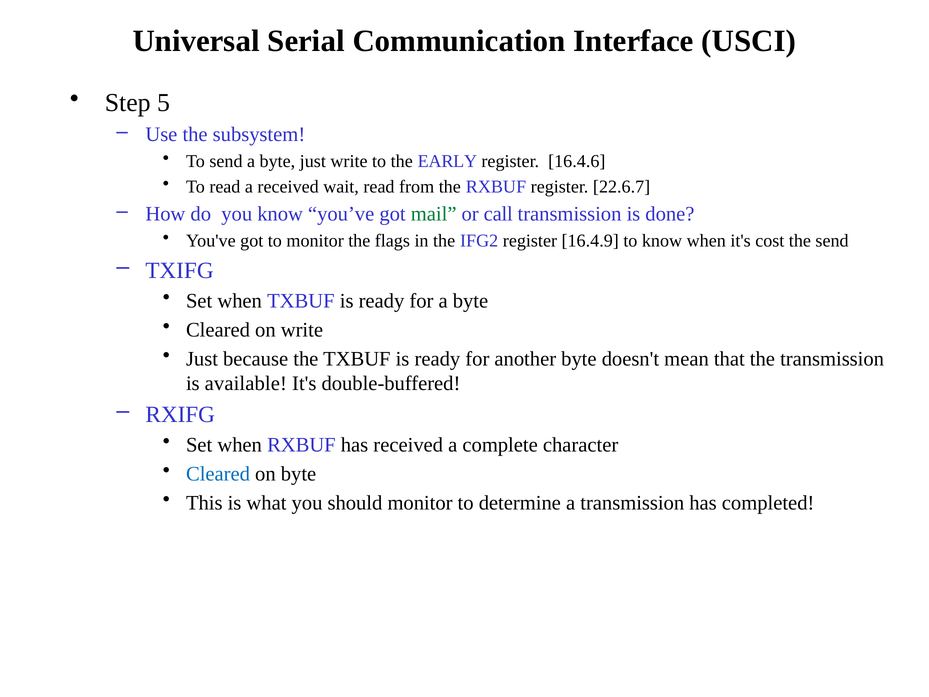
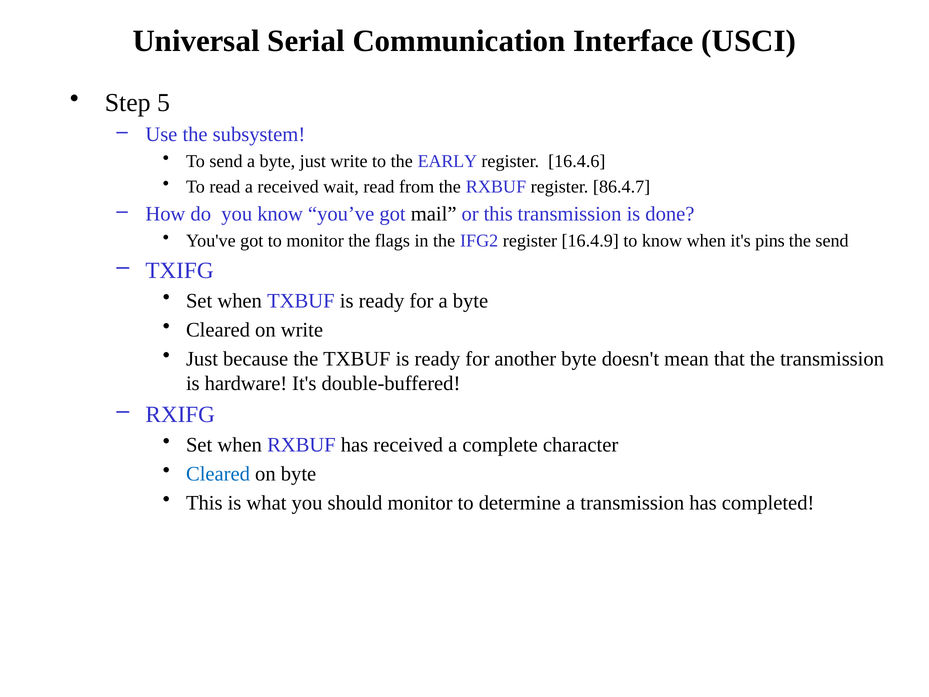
22.6.7: 22.6.7 -> 86.4.7
mail colour: green -> black
or call: call -> this
cost: cost -> pins
available: available -> hardware
